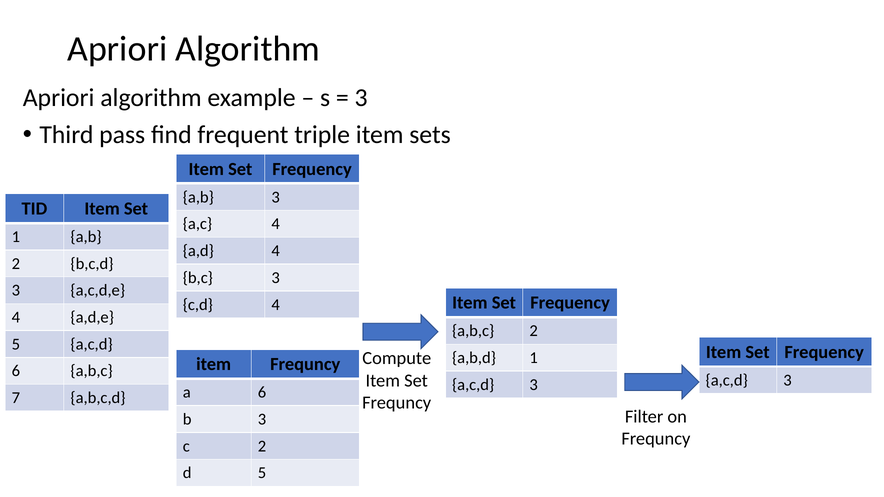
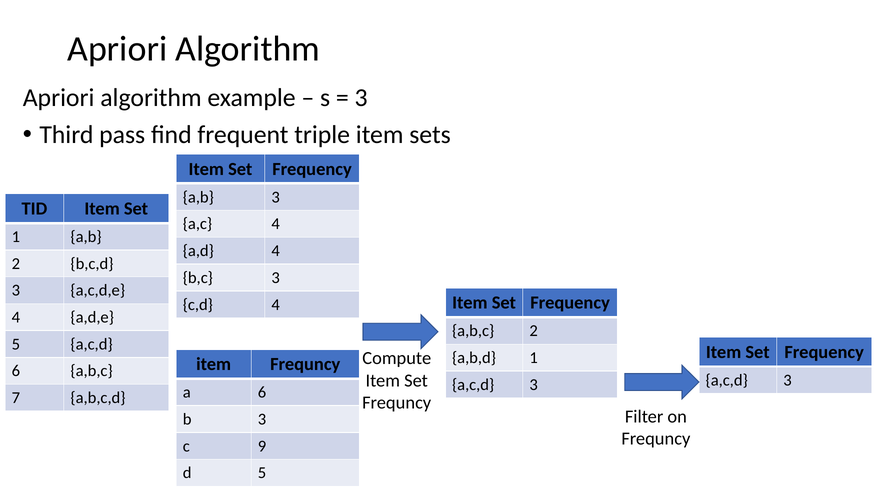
c 2: 2 -> 9
